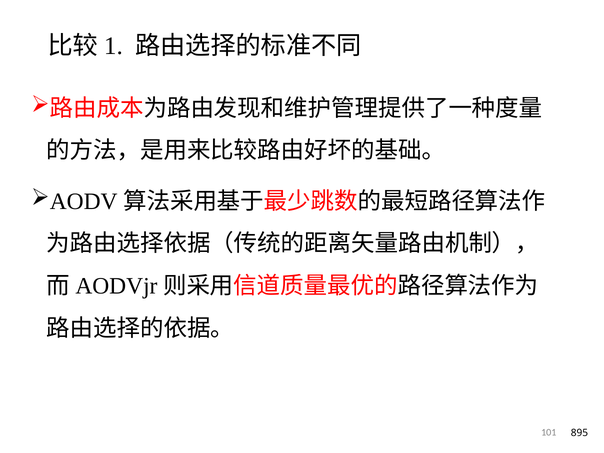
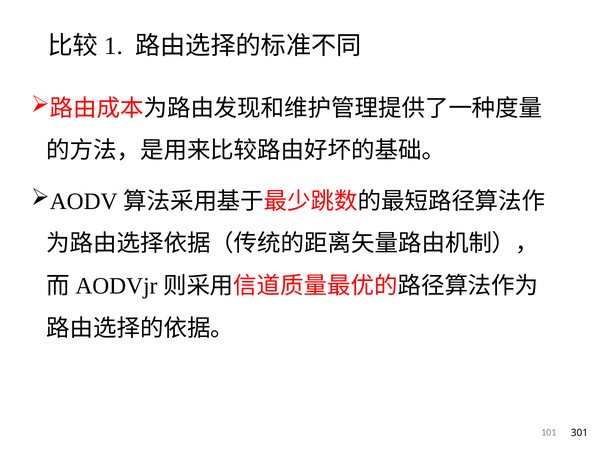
895: 895 -> 301
